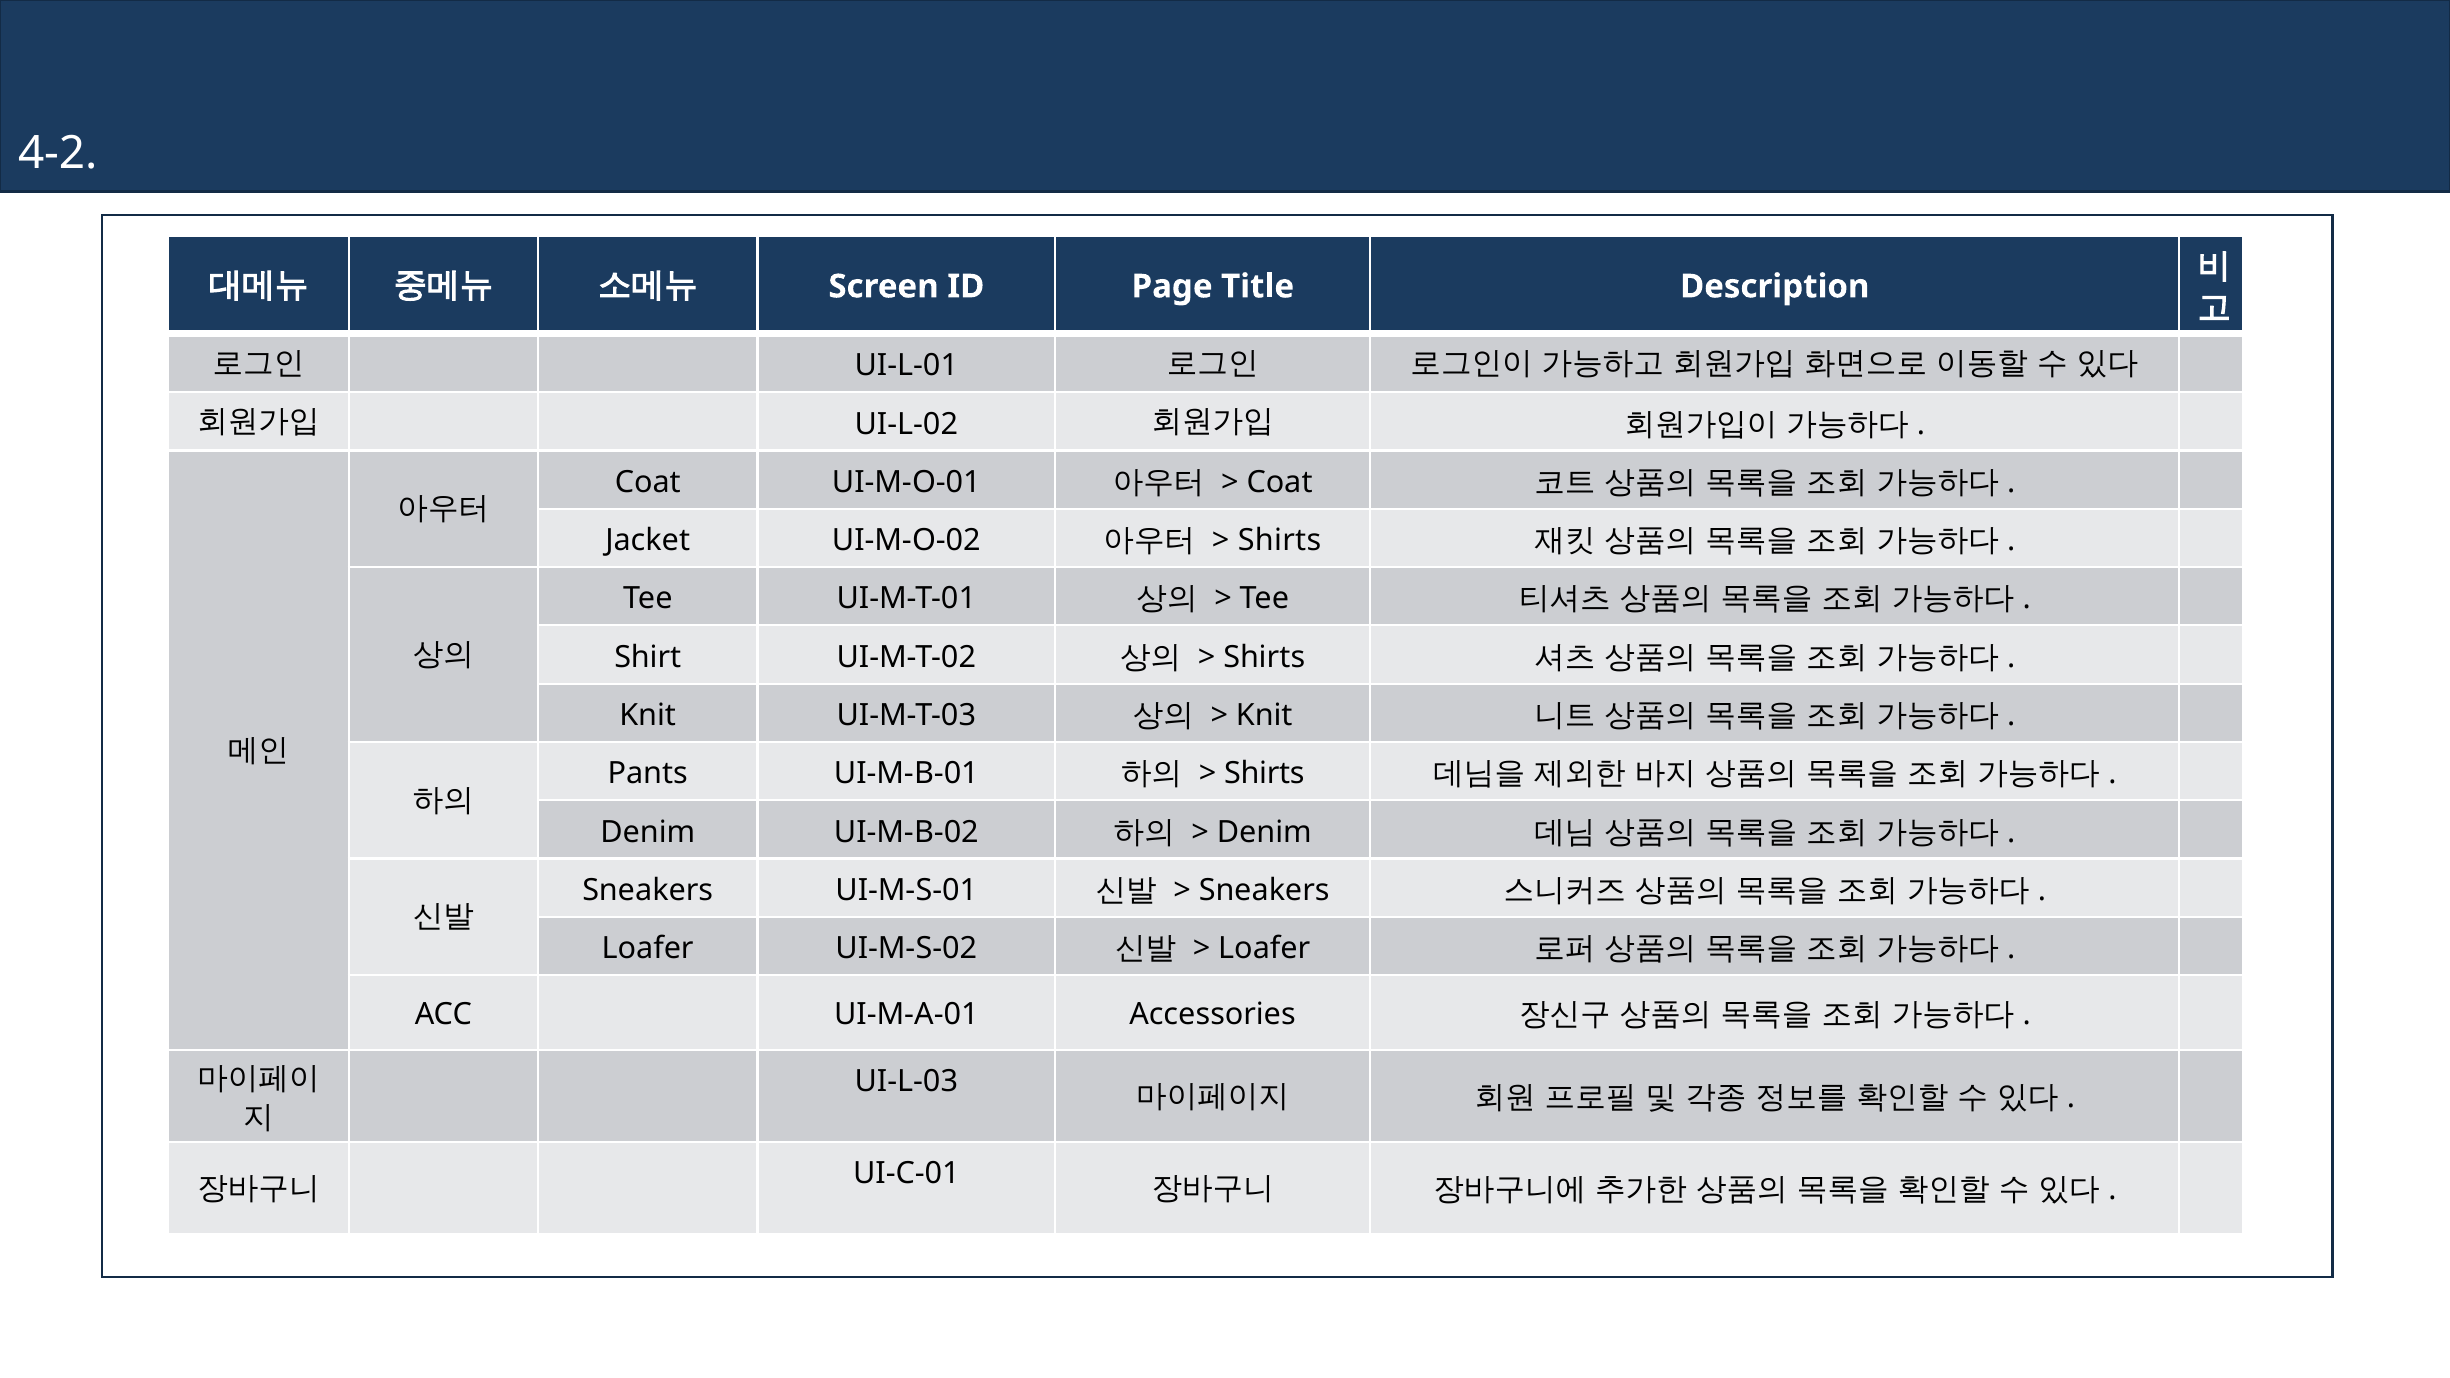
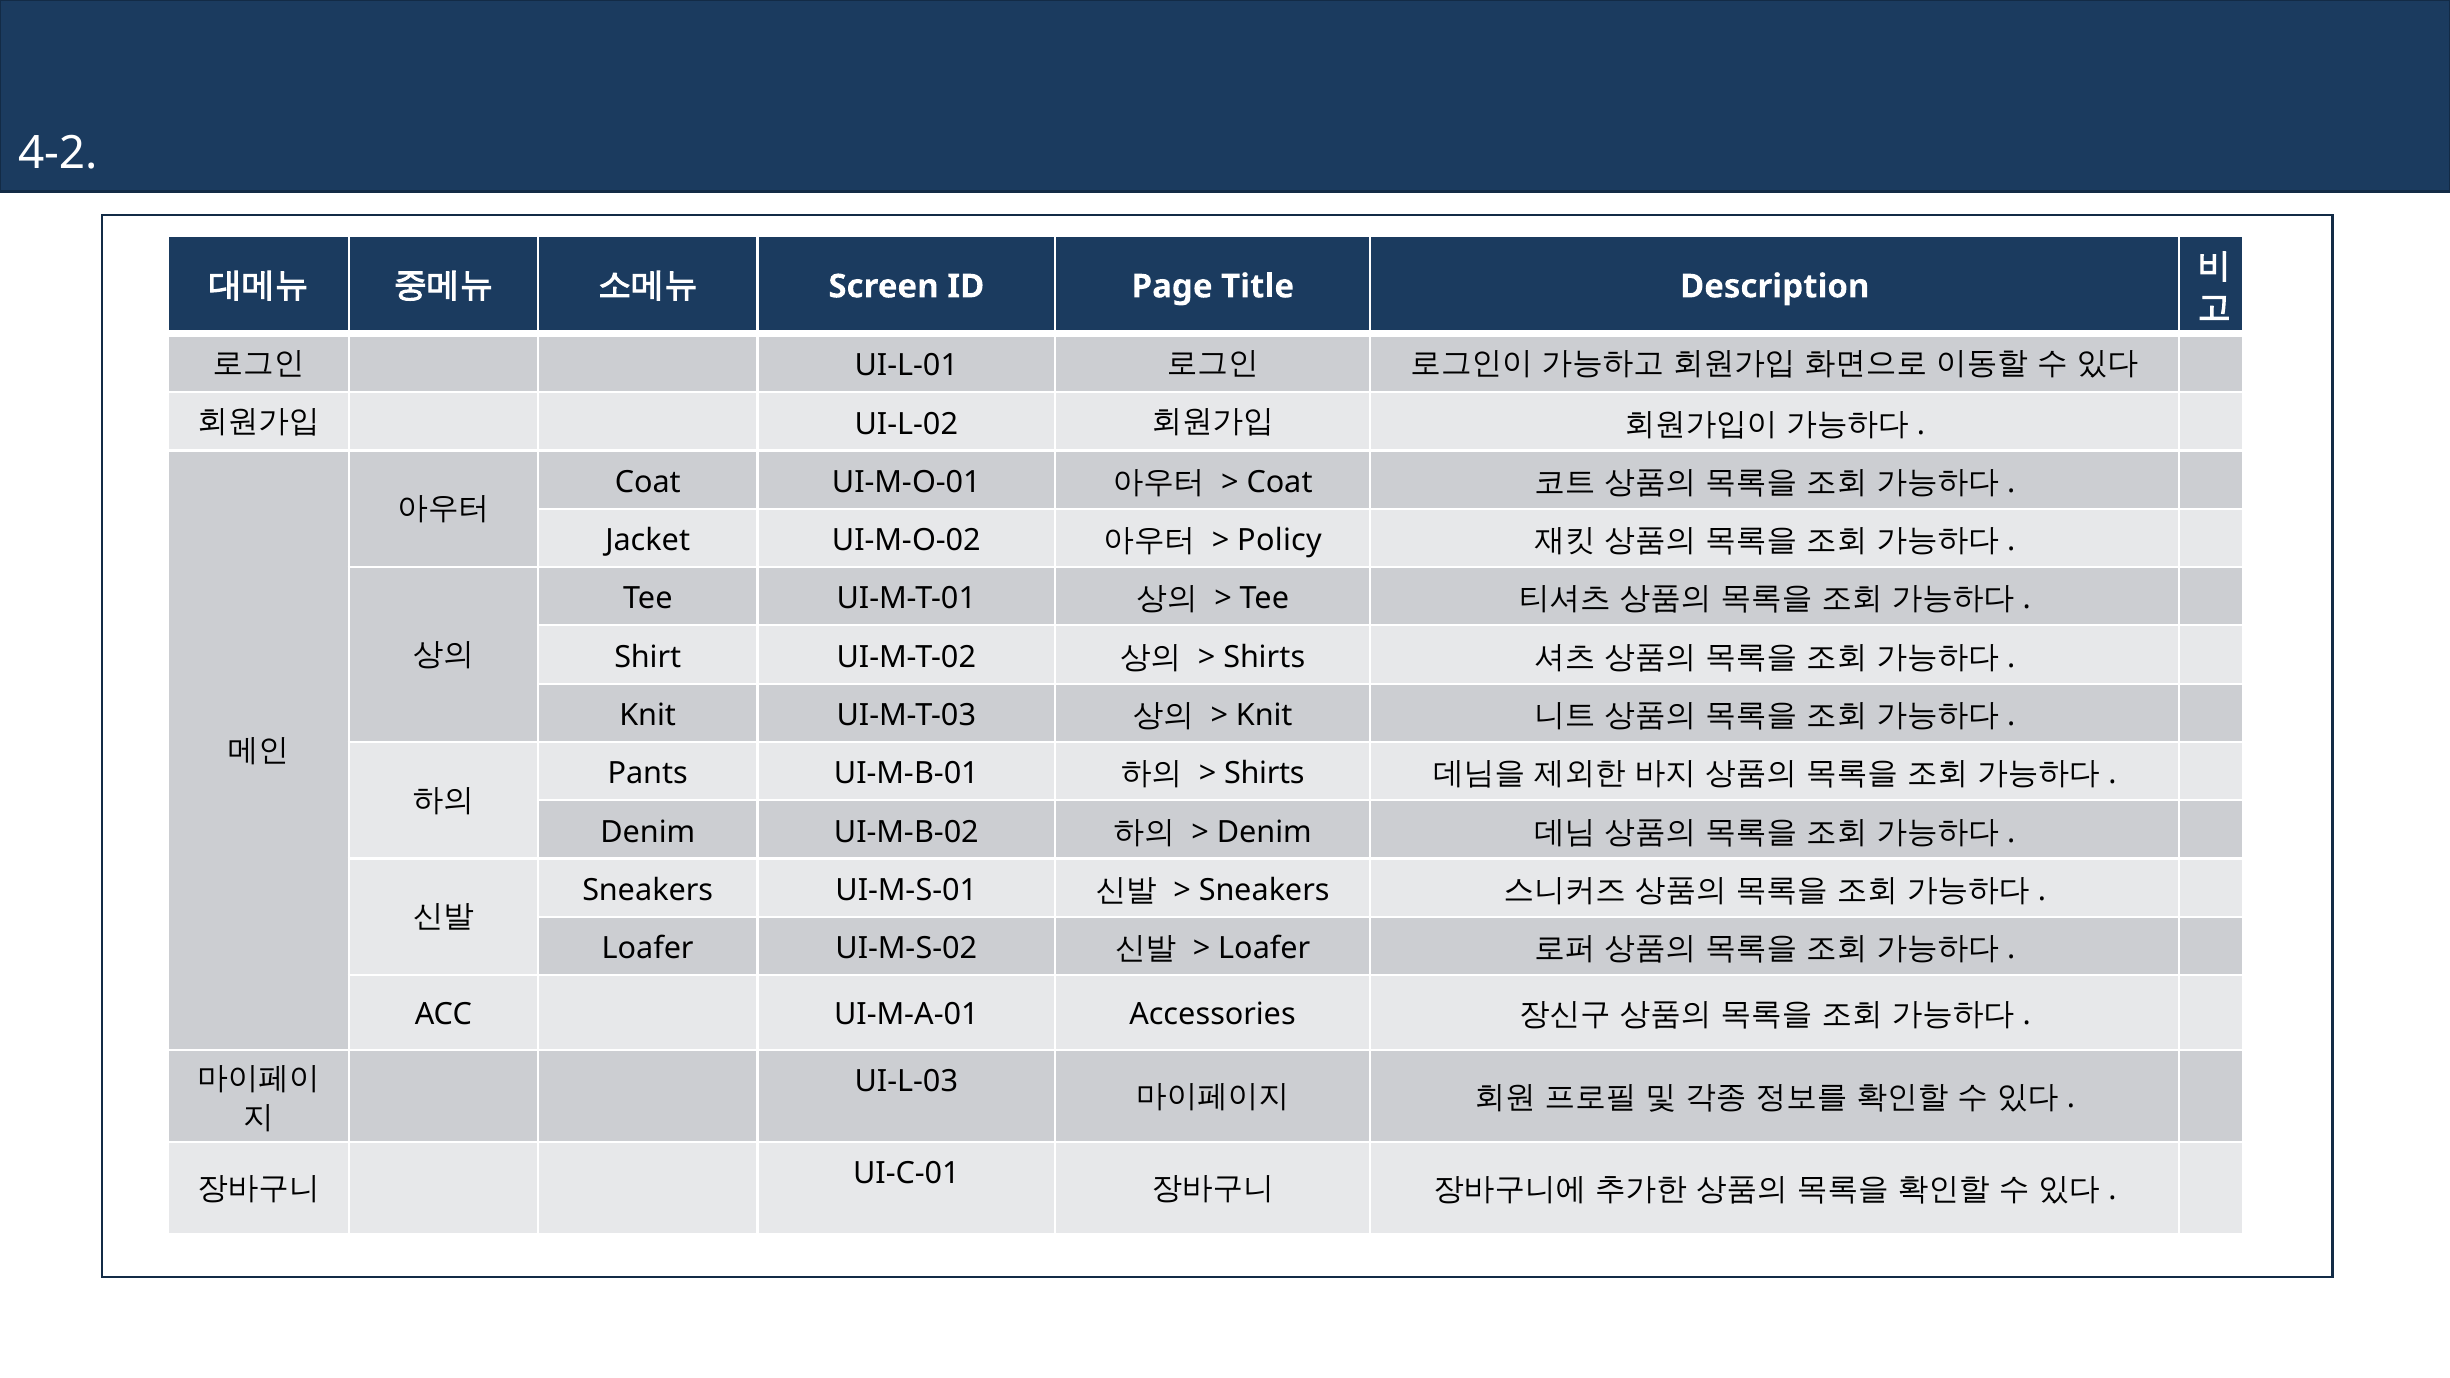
Shirts at (1280, 541): Shirts -> Policy
